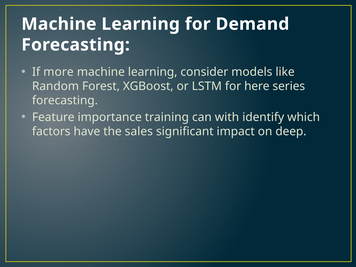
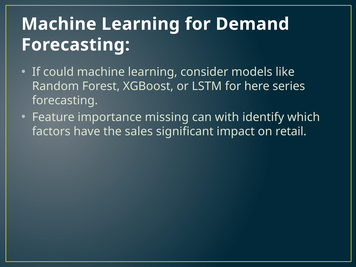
more: more -> could
training: training -> missing
deep: deep -> retail
